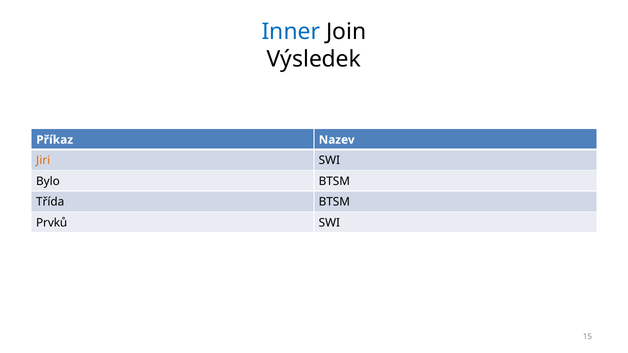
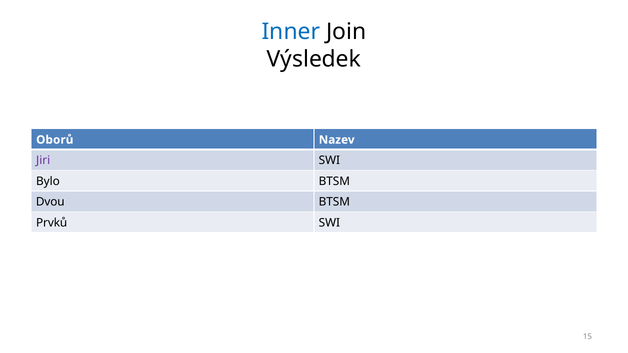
Příkaz: Příkaz -> Oborů
Jiri colour: orange -> purple
Třída: Třída -> Dvou
